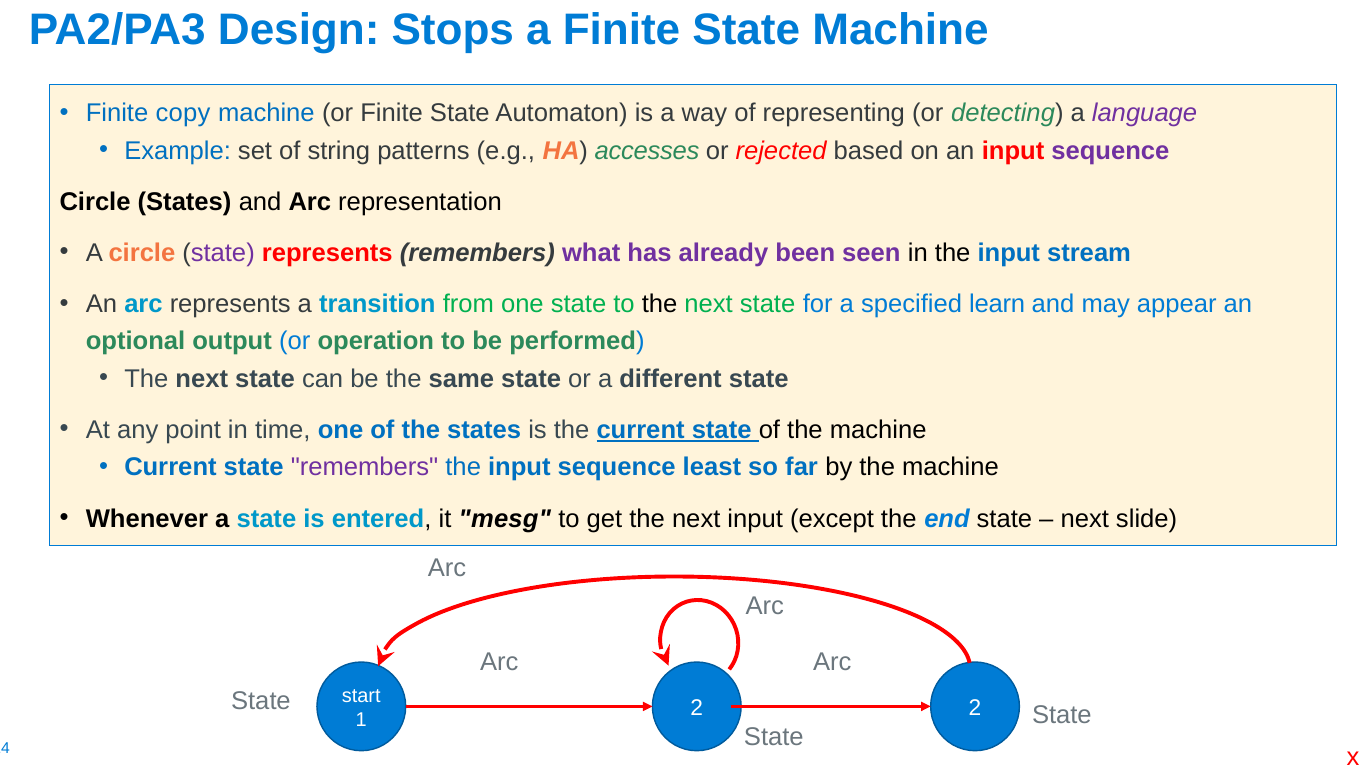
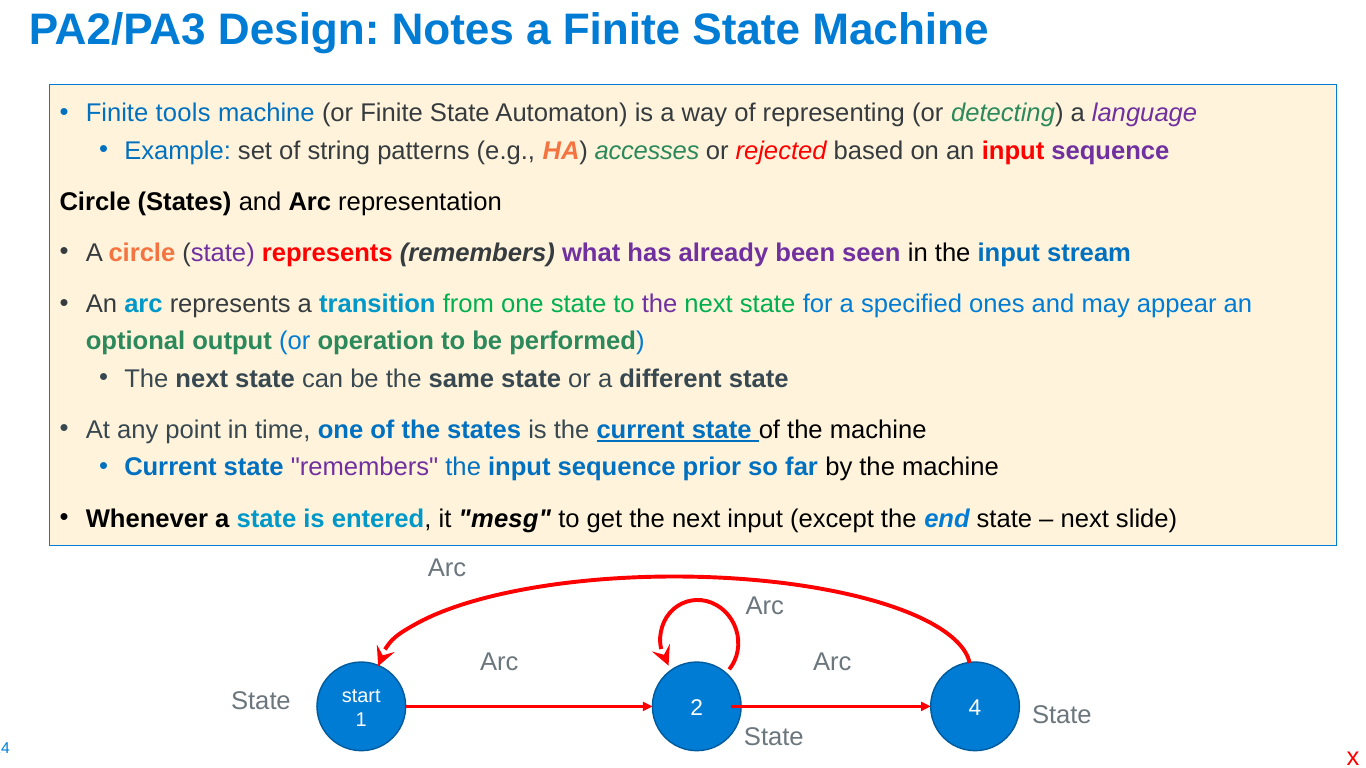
Stops: Stops -> Notes
copy: copy -> tools
the at (660, 304) colour: black -> purple
learn: learn -> ones
least: least -> prior
2 2: 2 -> 4
